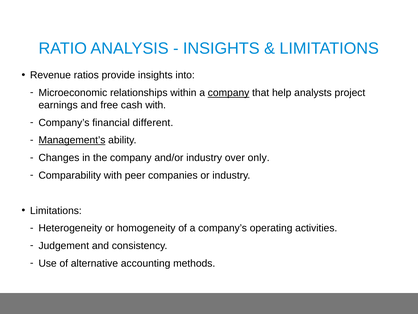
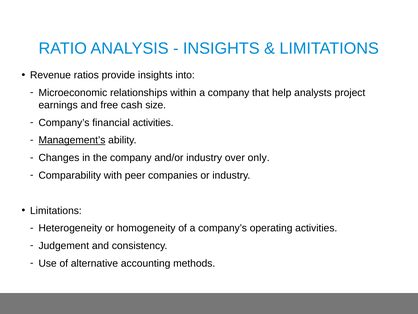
company at (229, 93) underline: present -> none
cash with: with -> size
financial different: different -> activities
